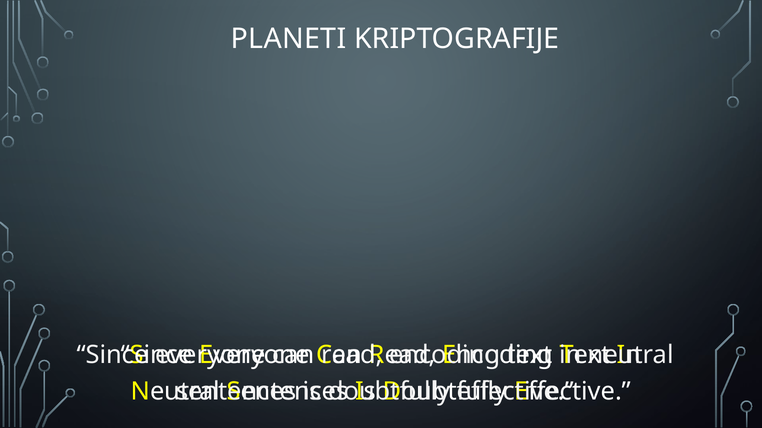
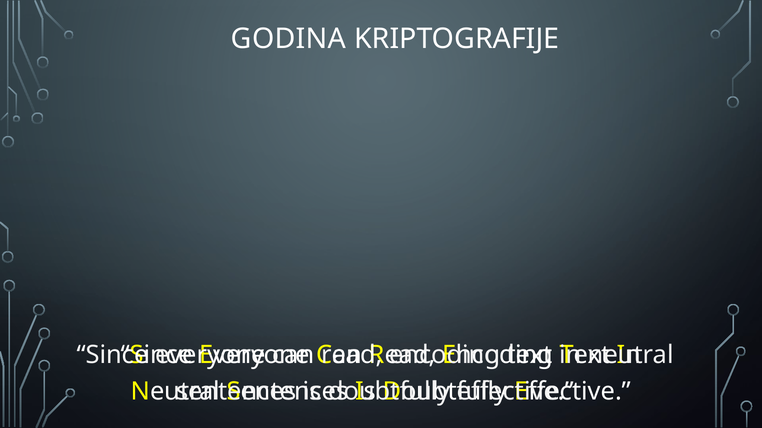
PLANETI: PLANETI -> GODINA
